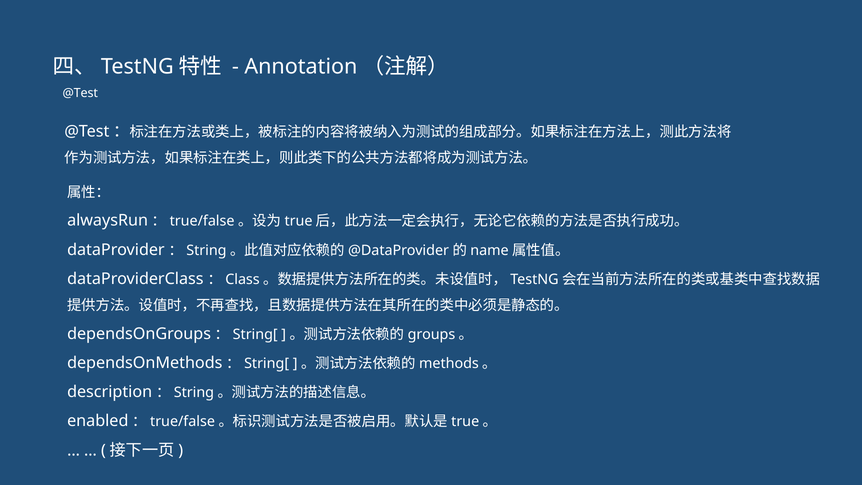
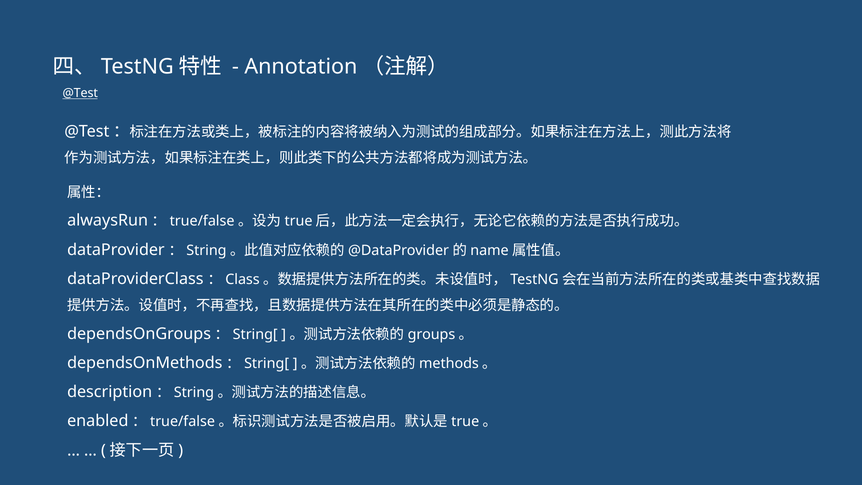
@Test underline: none -> present
